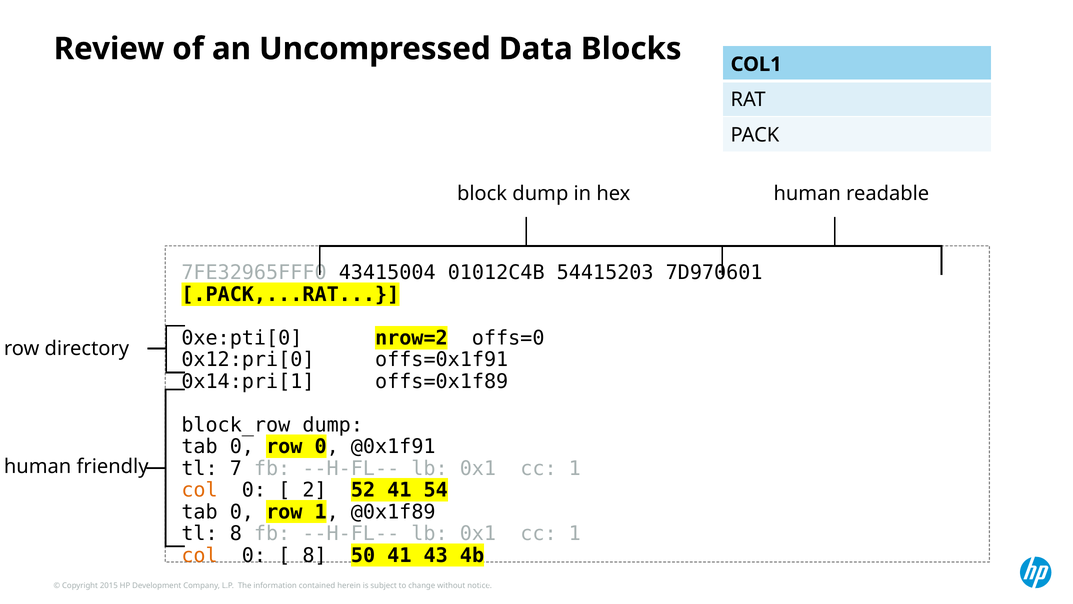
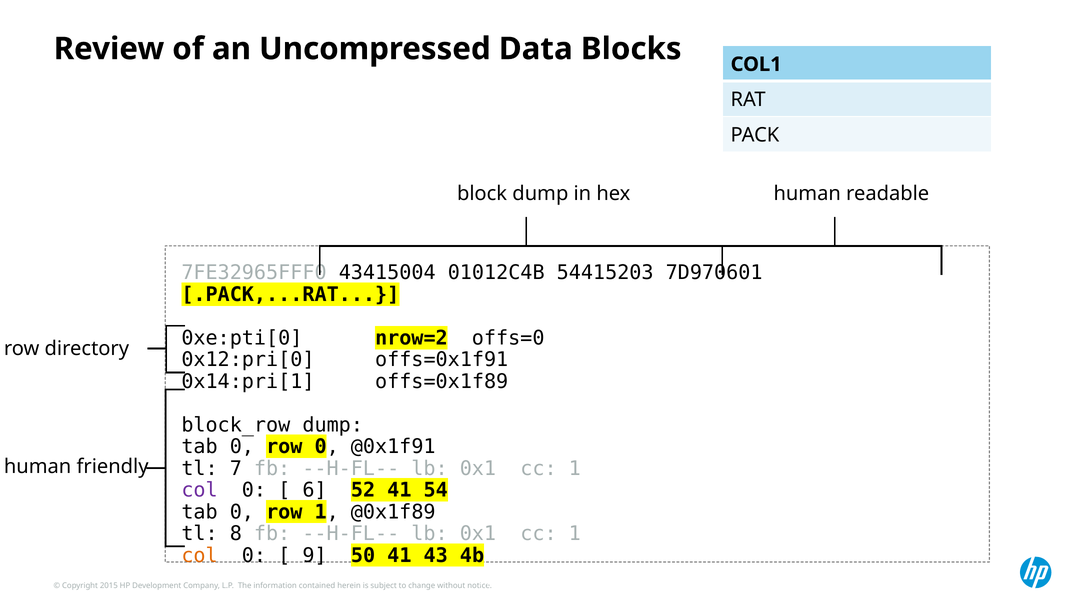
col at (200, 490) colour: orange -> purple
2: 2 -> 6
8 at (315, 555): 8 -> 9
